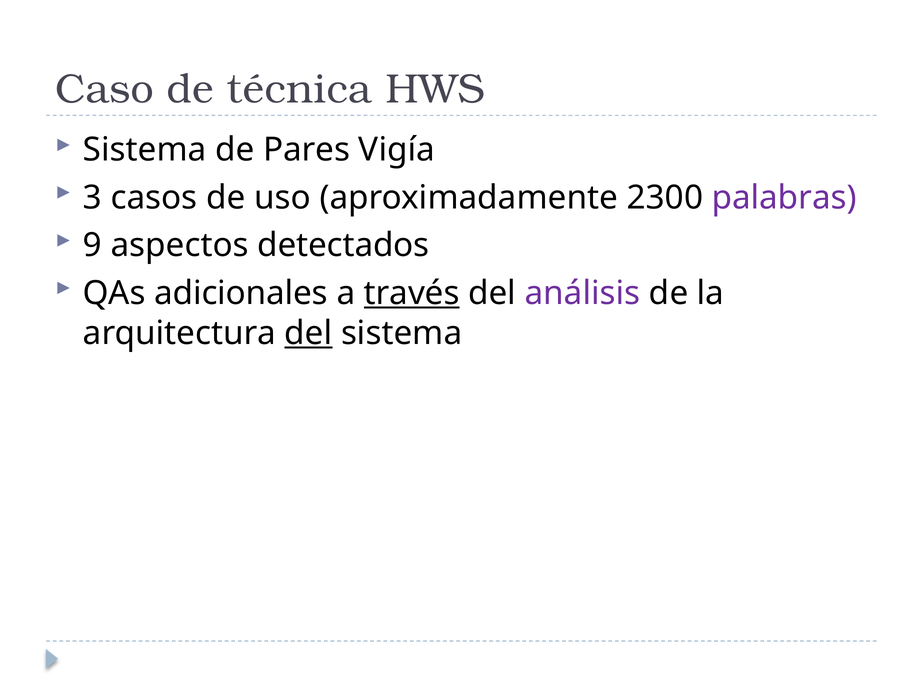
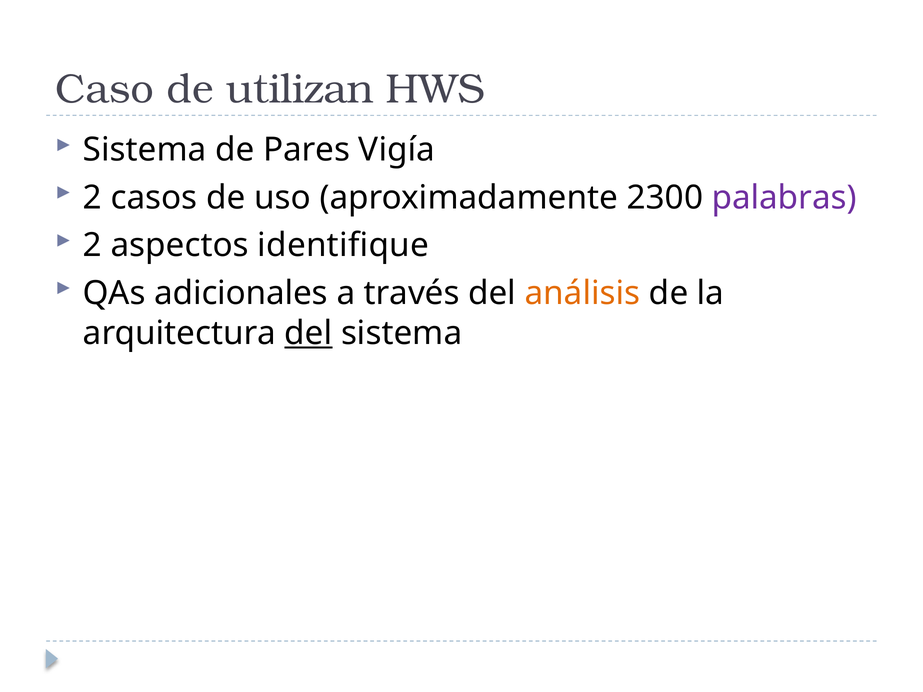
técnica: técnica -> utilizan
3 at (92, 198): 3 -> 2
9 at (92, 246): 9 -> 2
detectados: detectados -> identifique
través underline: present -> none
análisis colour: purple -> orange
